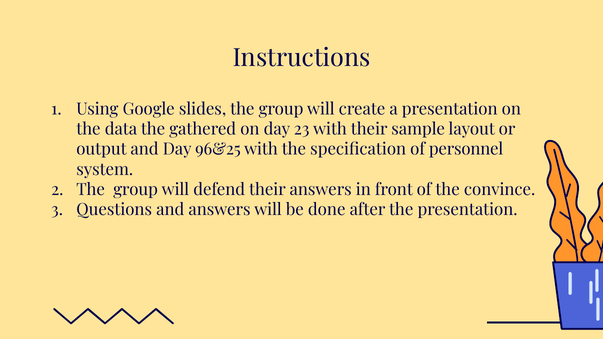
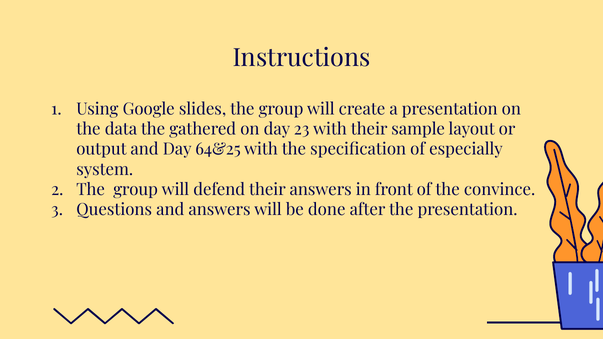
96&25: 96&25 -> 64&25
personnel: personnel -> especially
